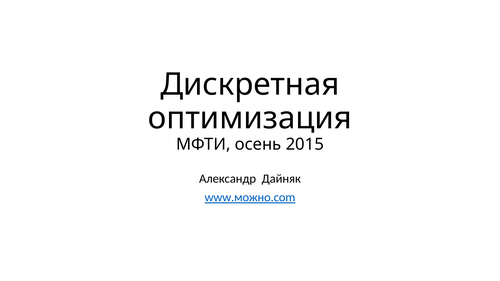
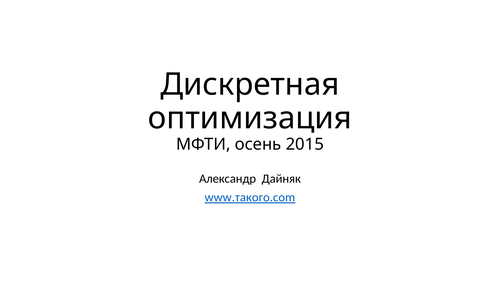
www.можно.com: www.можно.com -> www.такого.com
